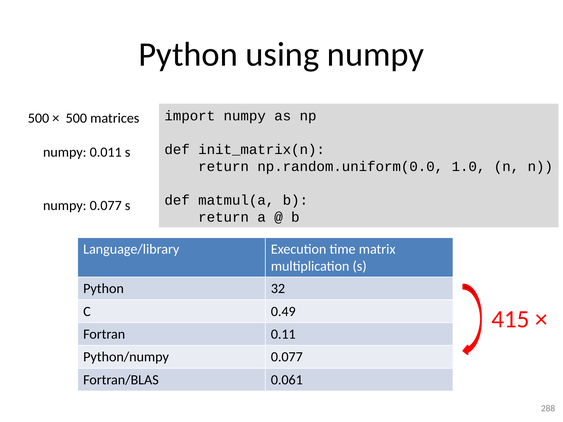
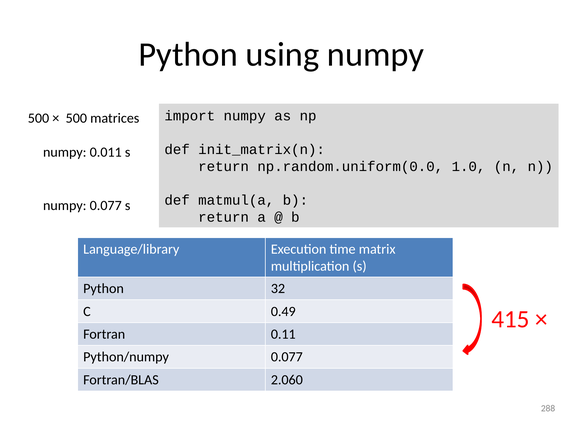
0.061: 0.061 -> 2.060
